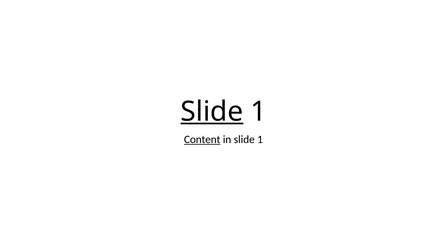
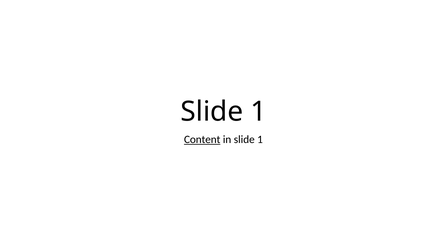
Slide at (212, 112) underline: present -> none
